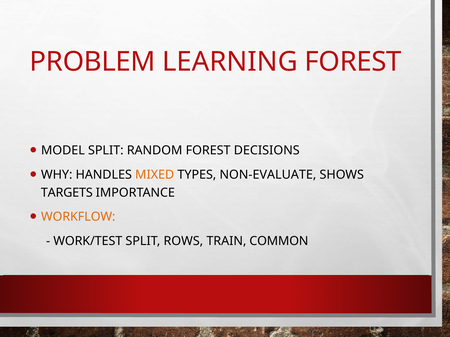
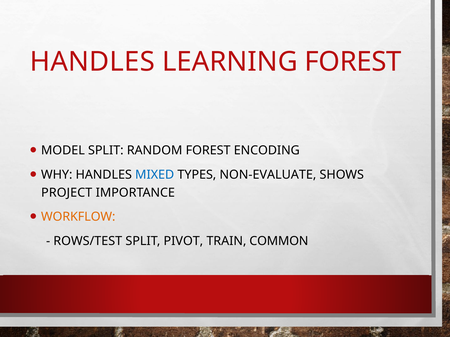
PROBLEM at (93, 62): PROBLEM -> HANDLES
DECISIONS: DECISIONS -> ENCODING
MIXED colour: orange -> blue
TARGETS: TARGETS -> PROJECT
WORK/TEST: WORK/TEST -> ROWS/TEST
ROWS: ROWS -> PIVOT
